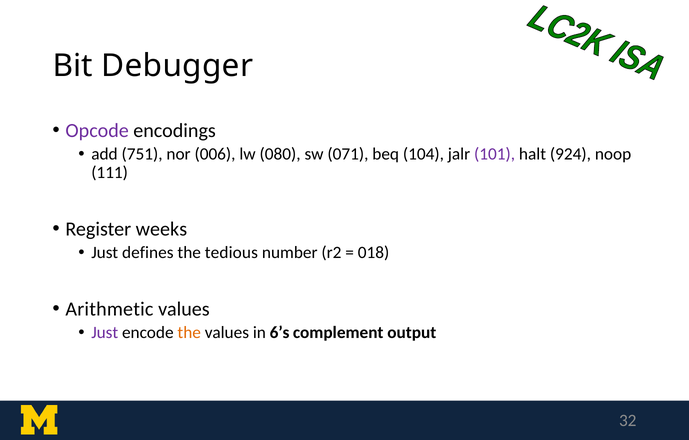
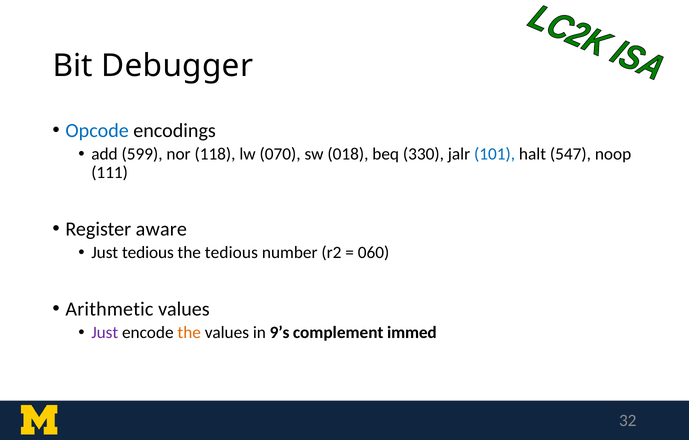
Opcode colour: purple -> blue
751: 751 -> 599
006: 006 -> 118
080: 080 -> 070
071: 071 -> 018
104: 104 -> 330
101 colour: purple -> blue
924: 924 -> 547
weeks: weeks -> aware
Just defines: defines -> tedious
018: 018 -> 060
6’s: 6’s -> 9’s
output: output -> immed
